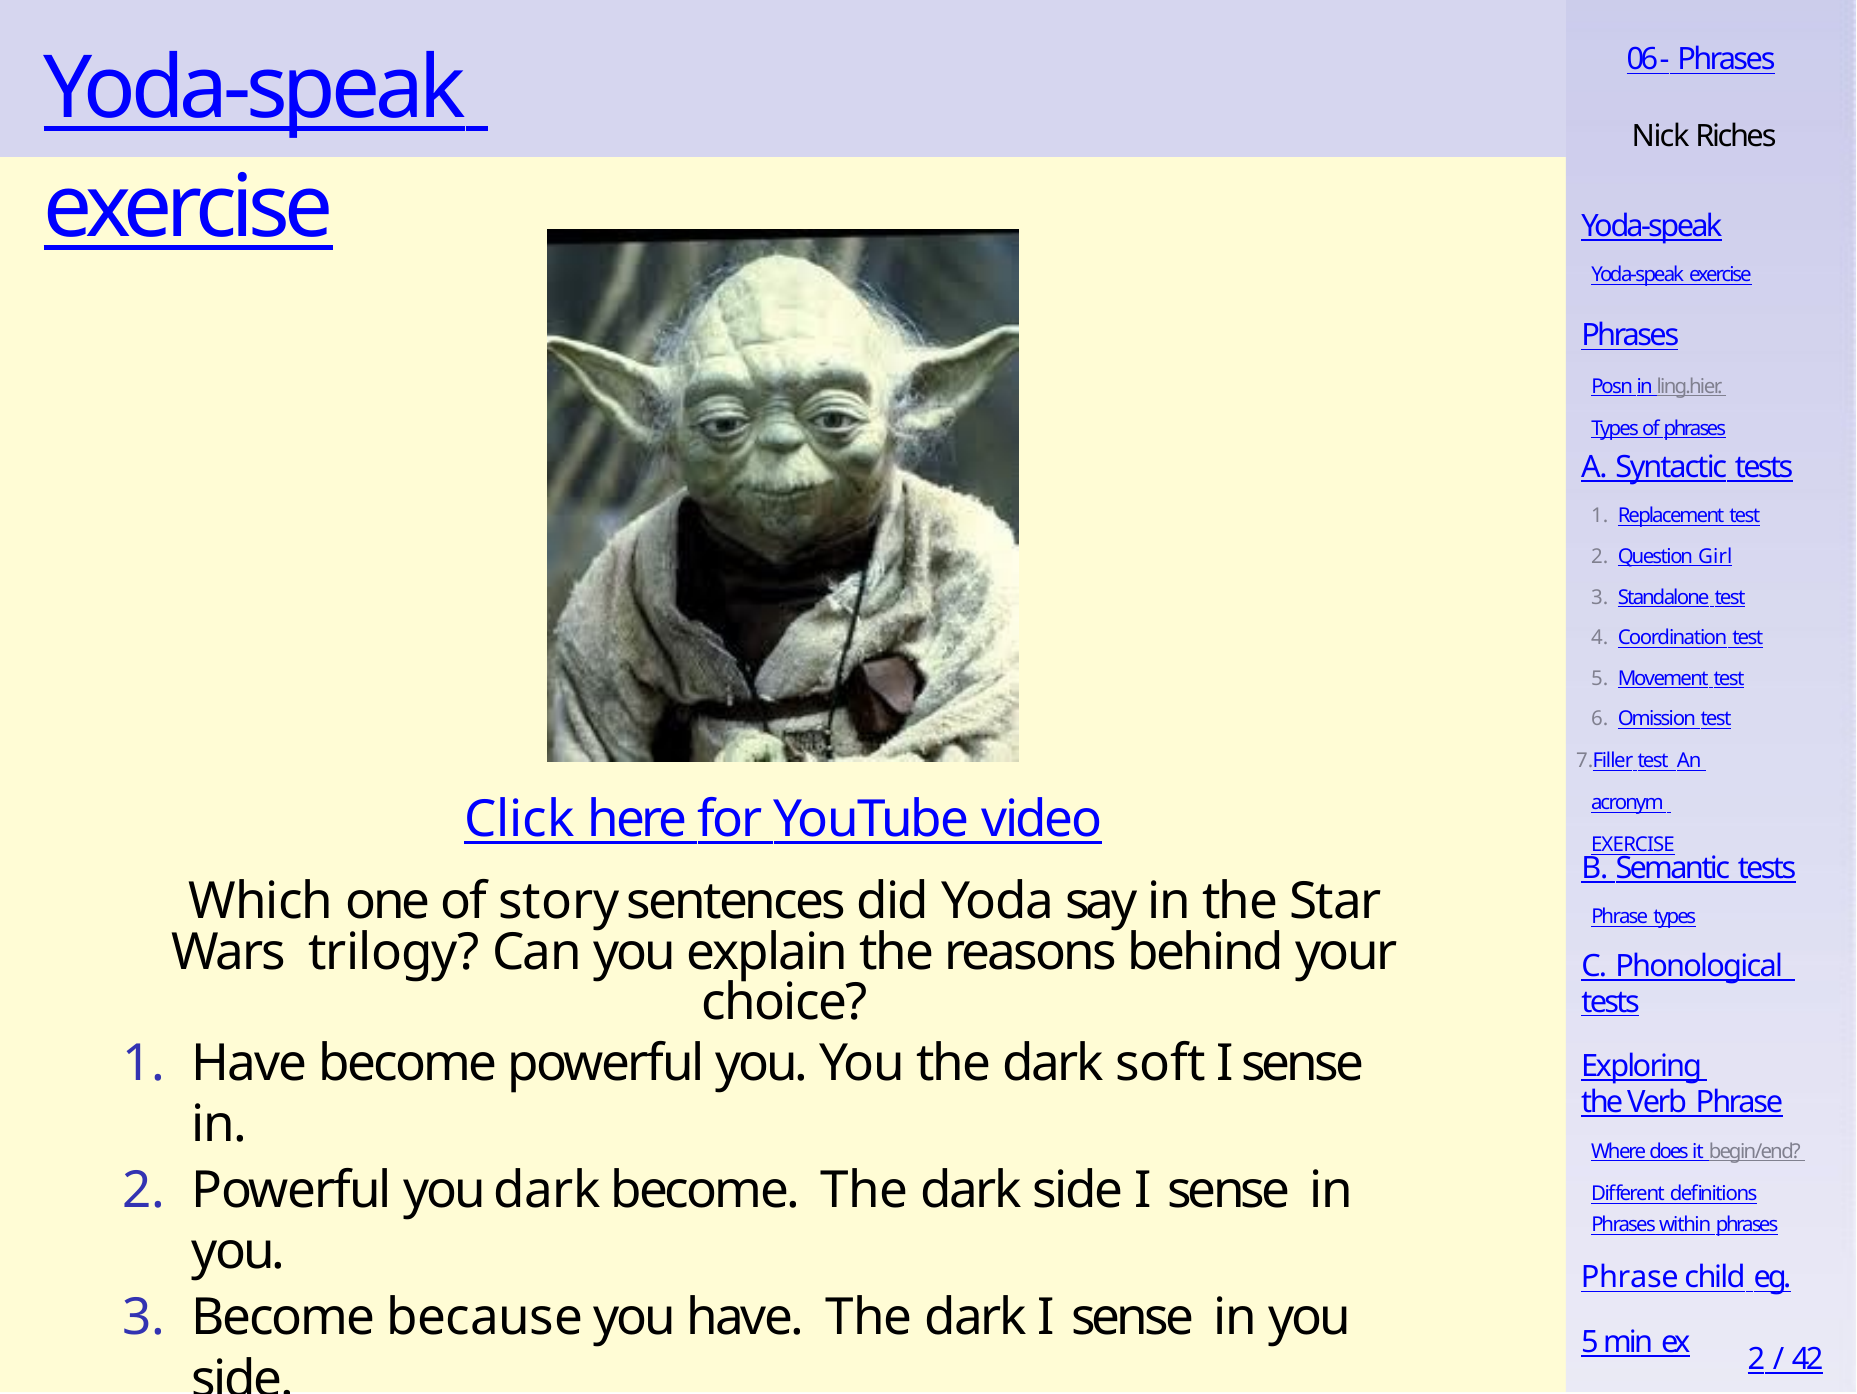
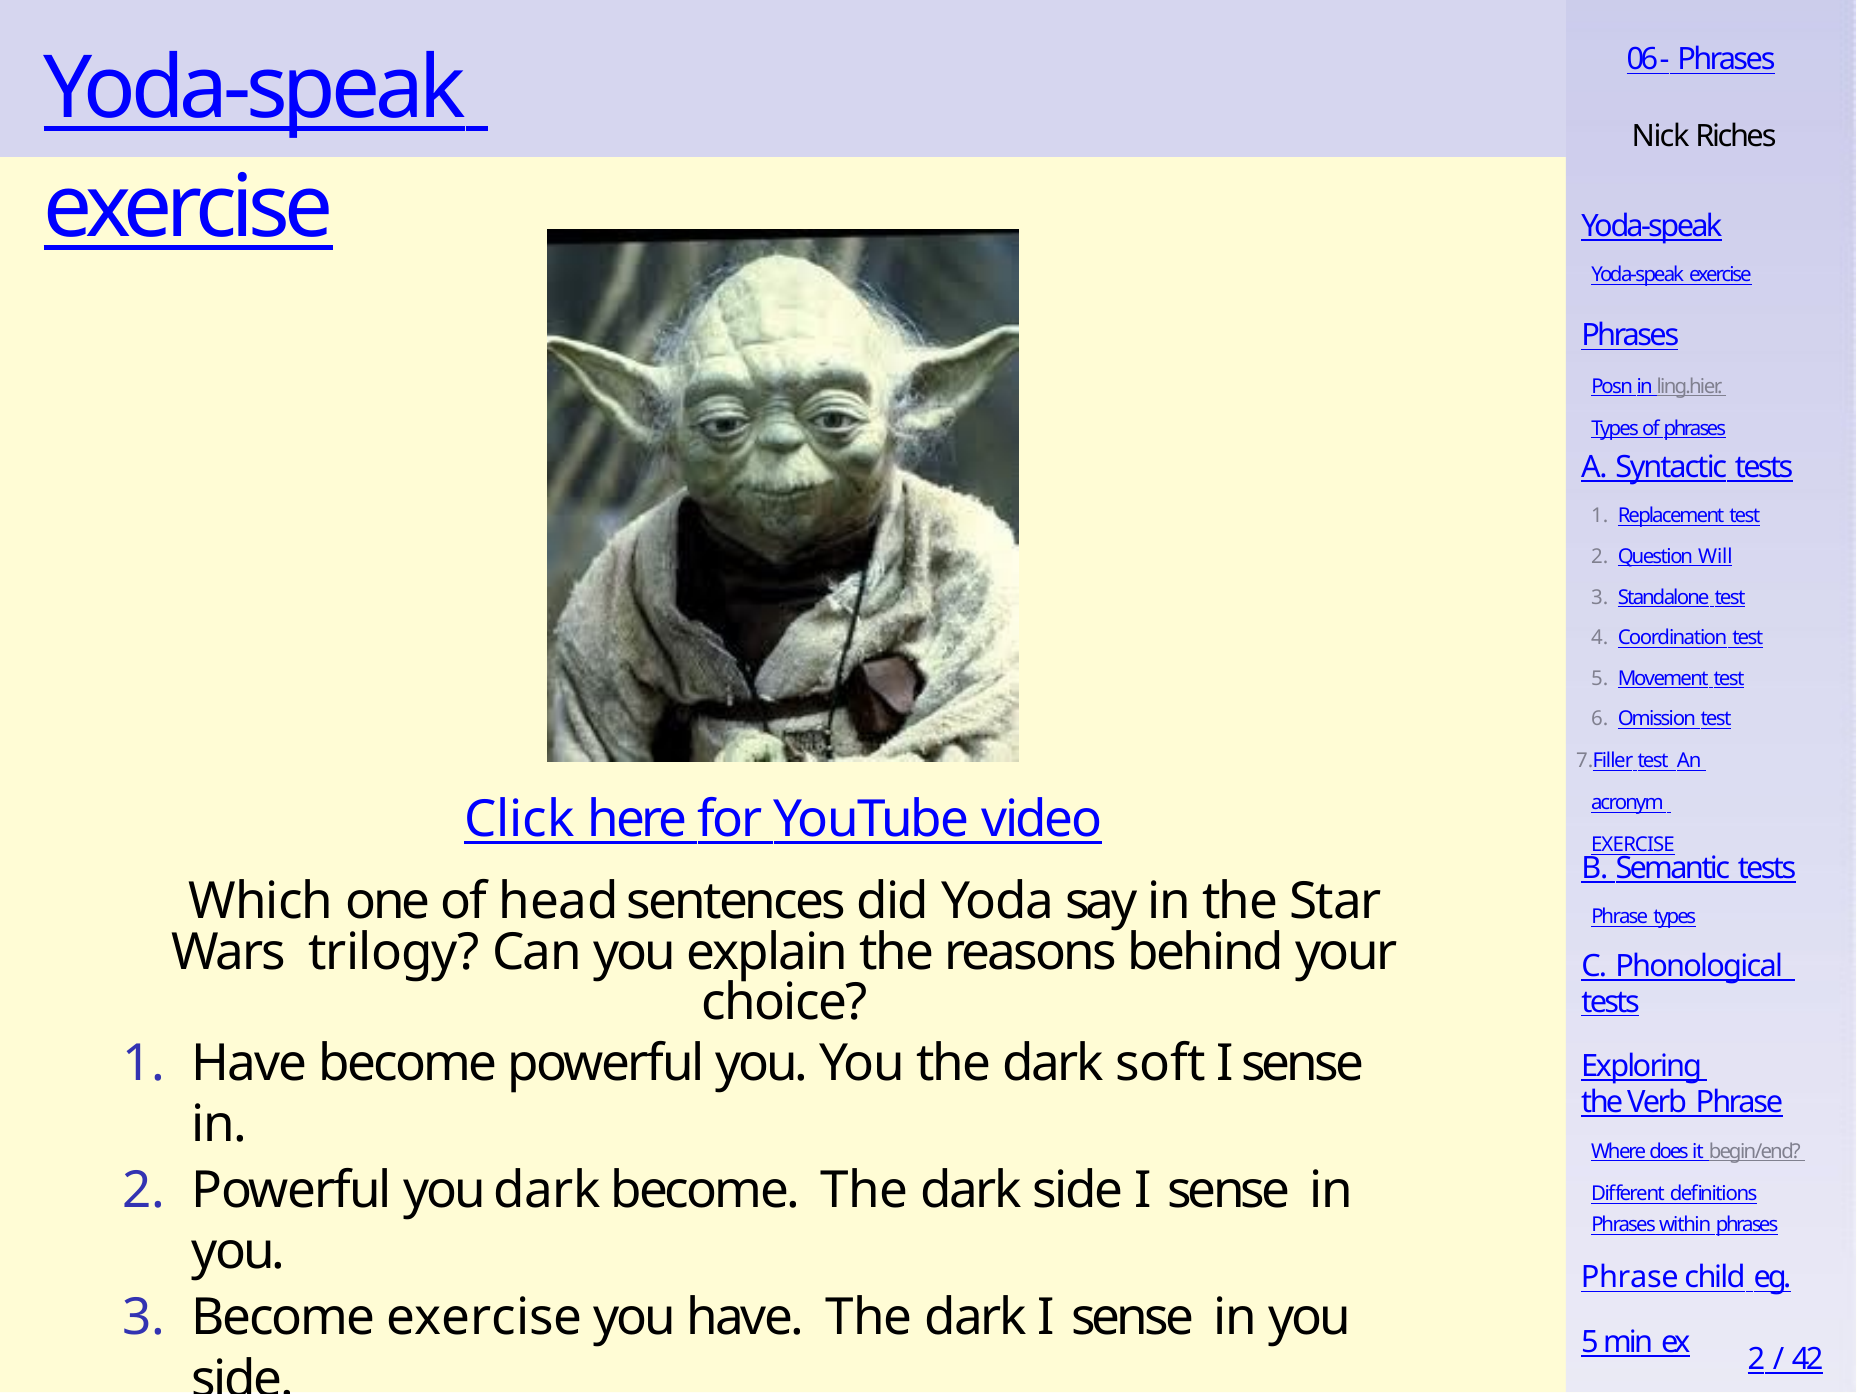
Girl: Girl -> Will
story: story -> head
Become because: because -> exercise
